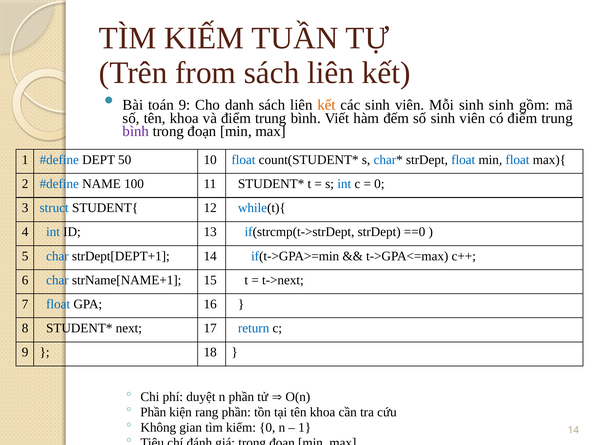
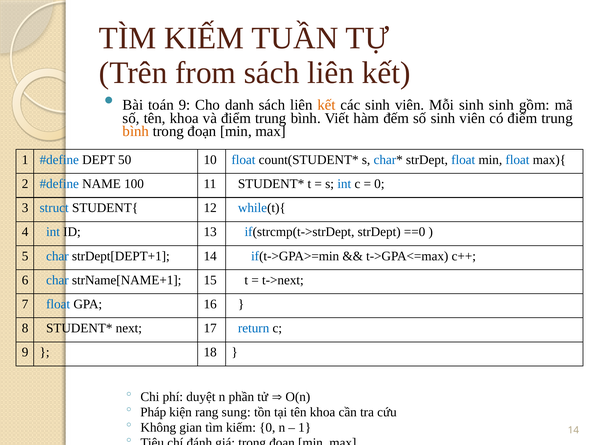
bình at (136, 131) colour: purple -> orange
Phần at (153, 412): Phần -> Pháp
rang phần: phần -> sung
